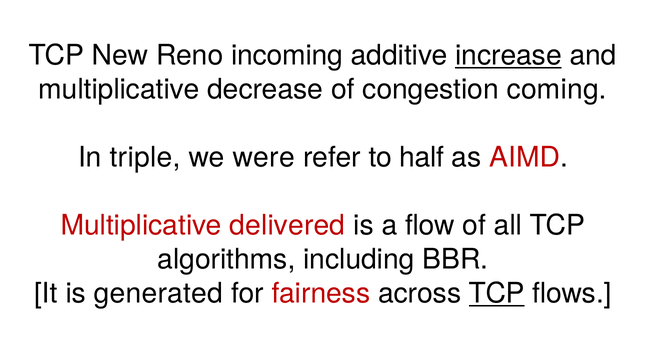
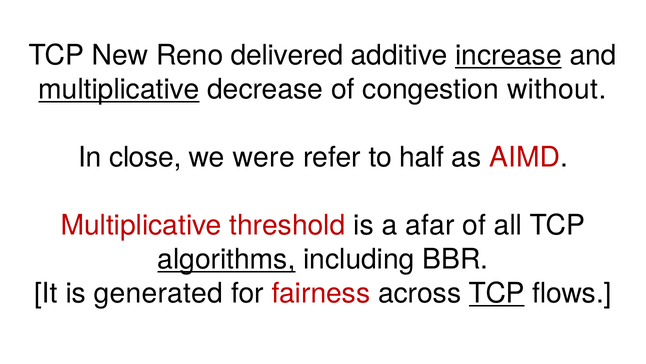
incoming: incoming -> delivered
multiplicative at (119, 89) underline: none -> present
coming: coming -> without
triple: triple -> close
delivered: delivered -> threshold
flow: flow -> afar
algorithms underline: none -> present
